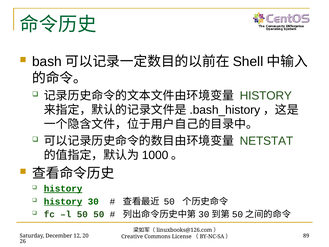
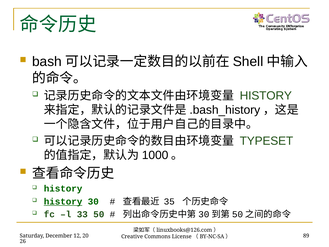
NETSTAT: NETSTAT -> TYPESET
history at (63, 189) underline: present -> none
50 at (169, 201): 50 -> 35
l 50: 50 -> 33
